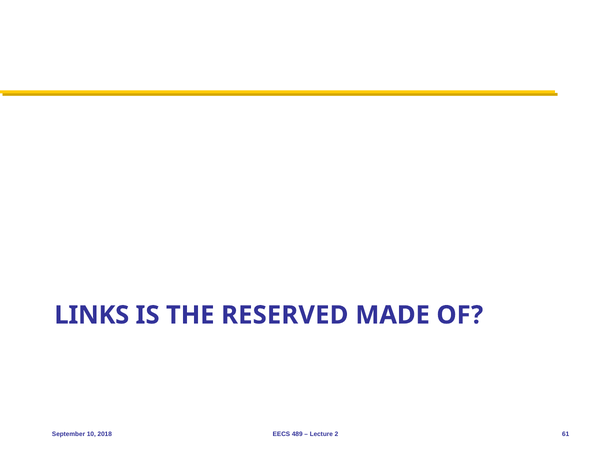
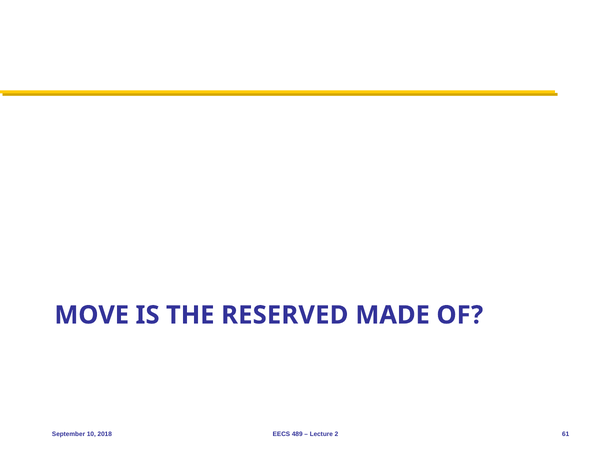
LINKS: LINKS -> MOVE
